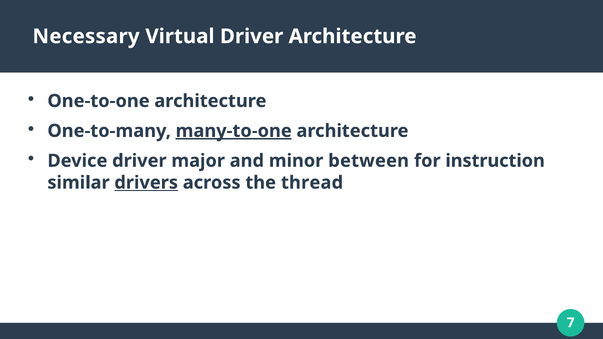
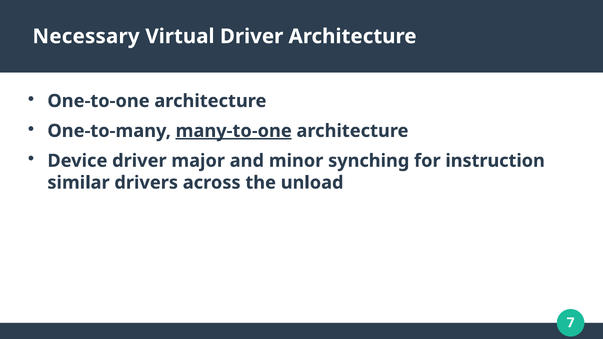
between: between -> synching
drivers underline: present -> none
thread: thread -> unload
